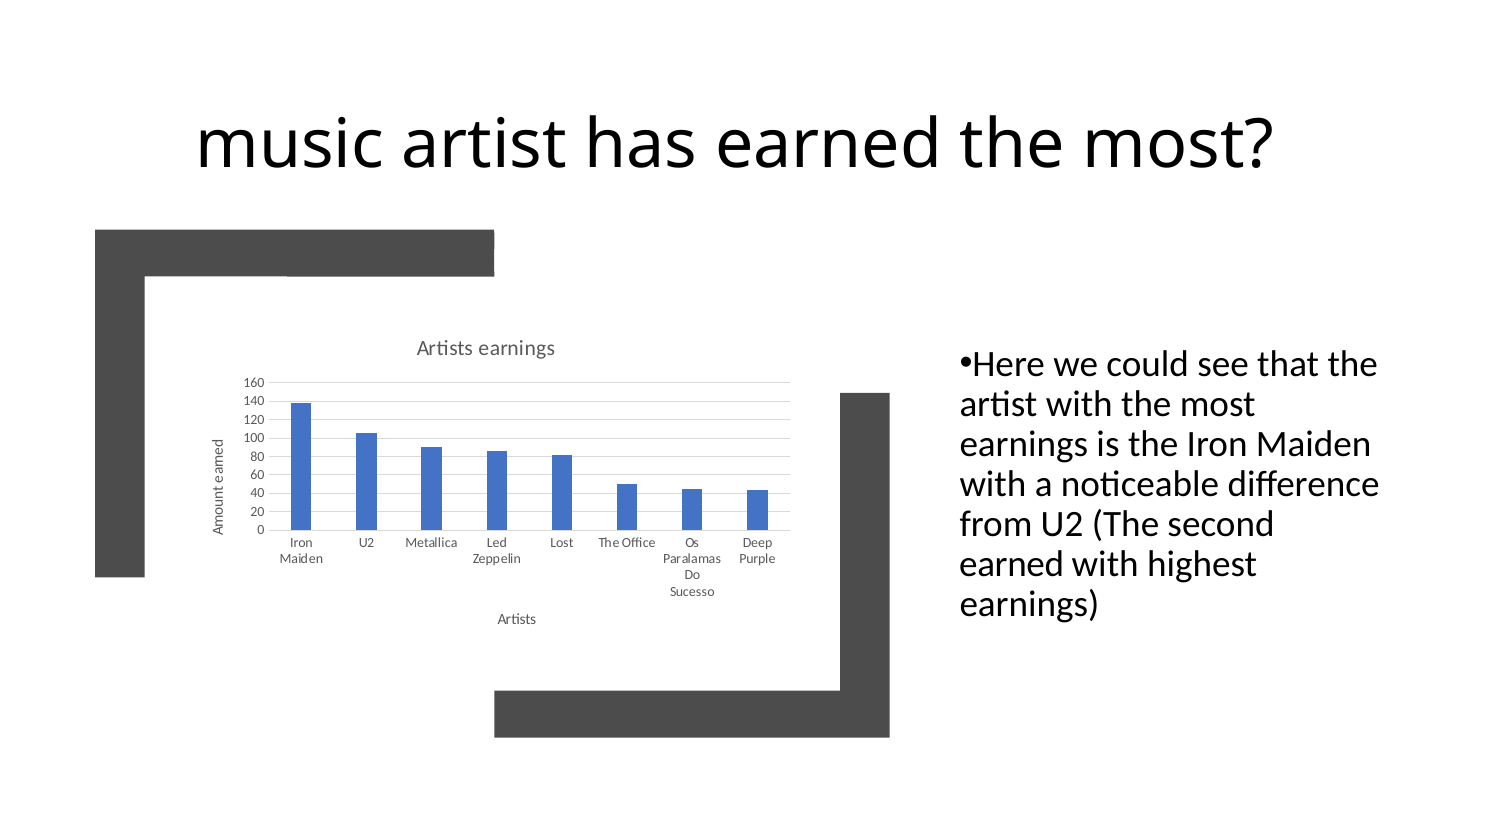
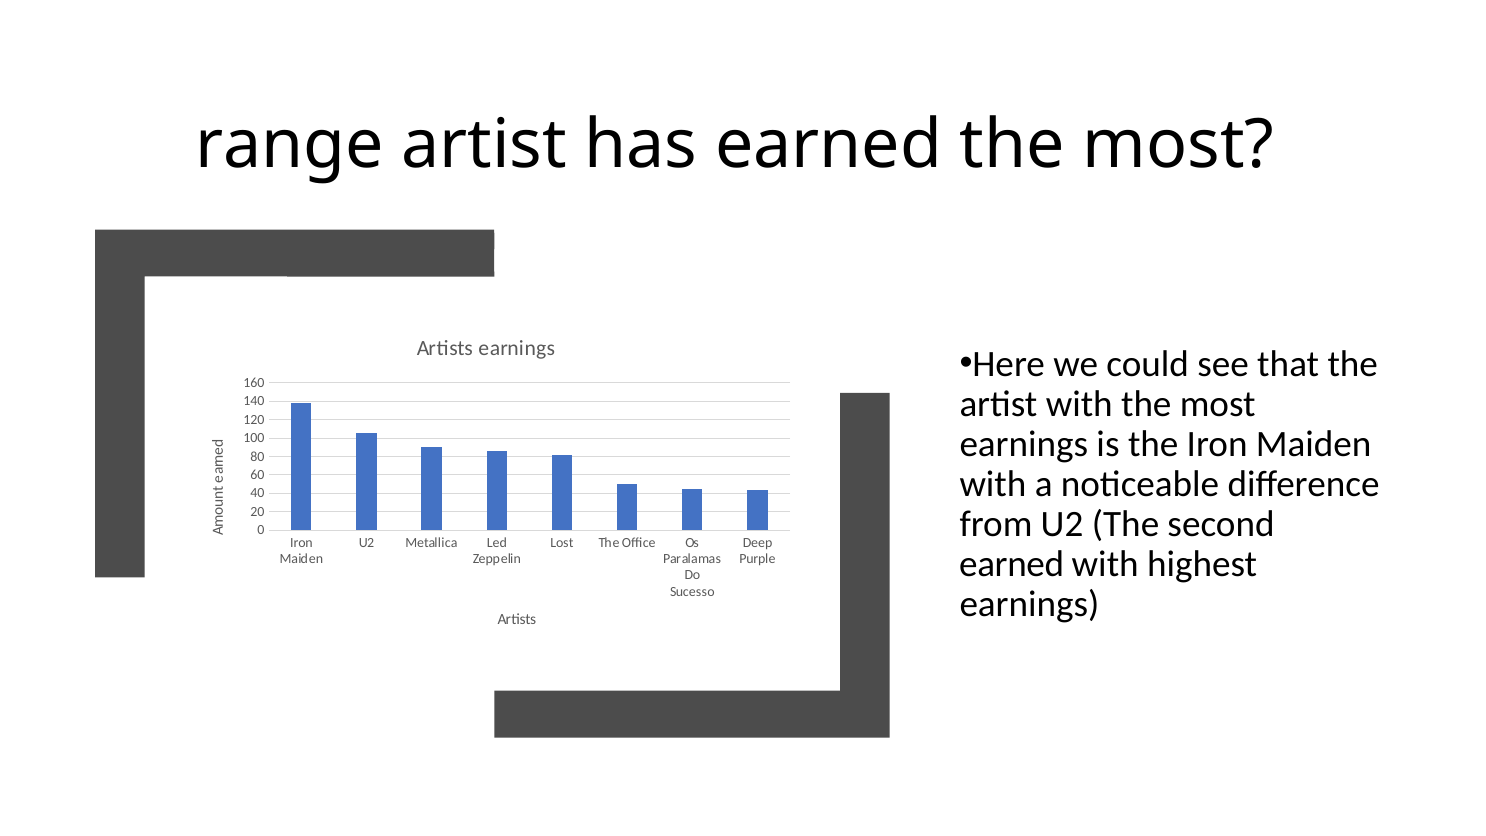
music: music -> range
